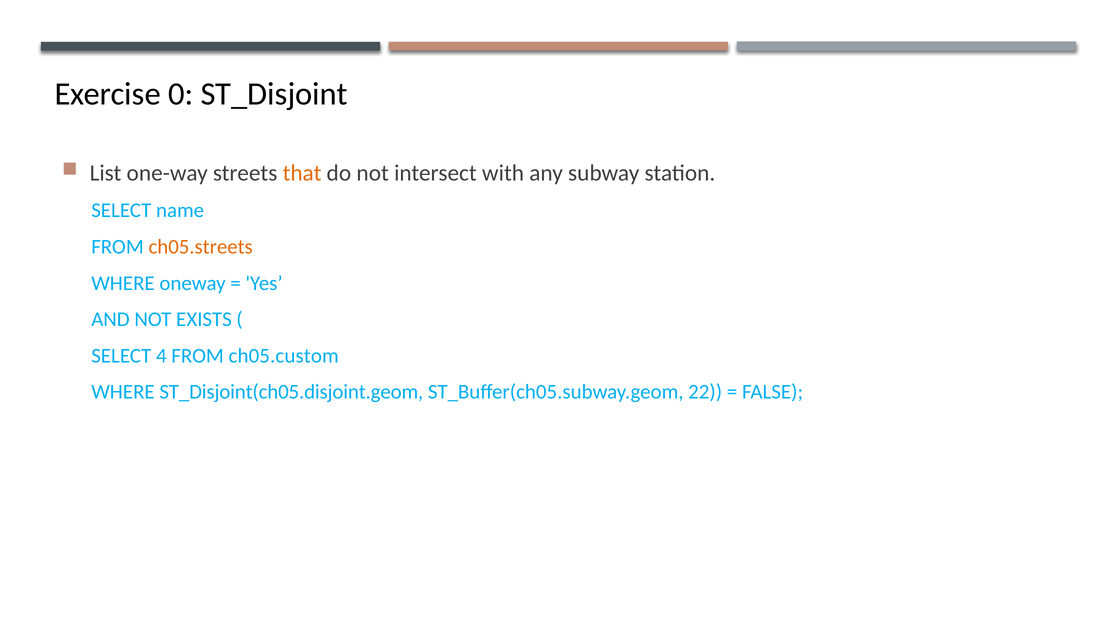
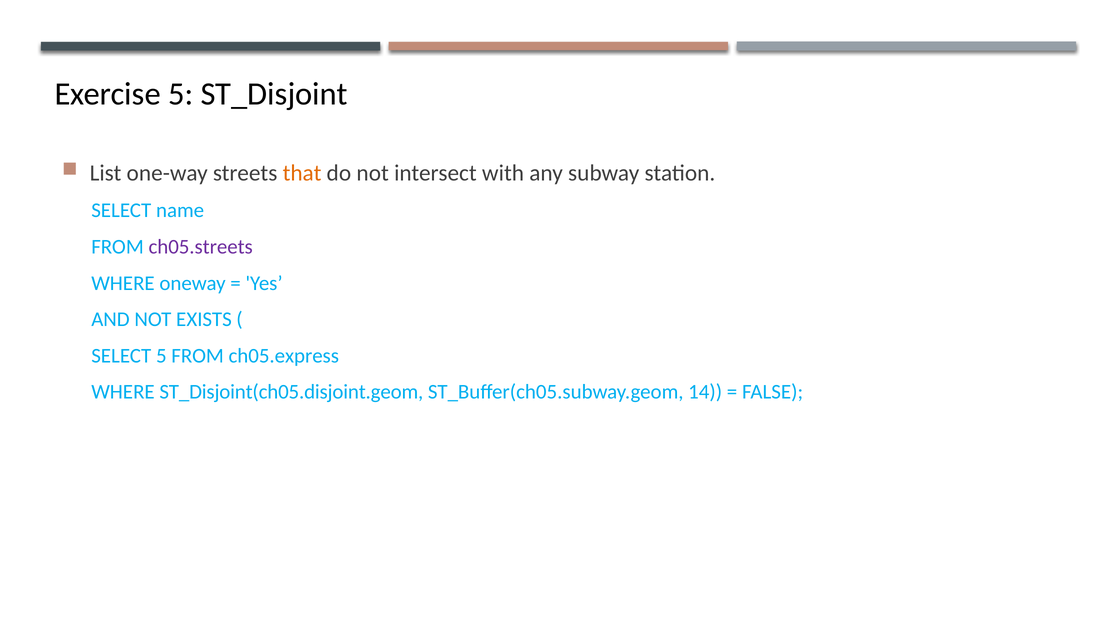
Exercise 0: 0 -> 5
ch05.streets colour: orange -> purple
SELECT 4: 4 -> 5
ch05.custom: ch05.custom -> ch05.express
22: 22 -> 14
